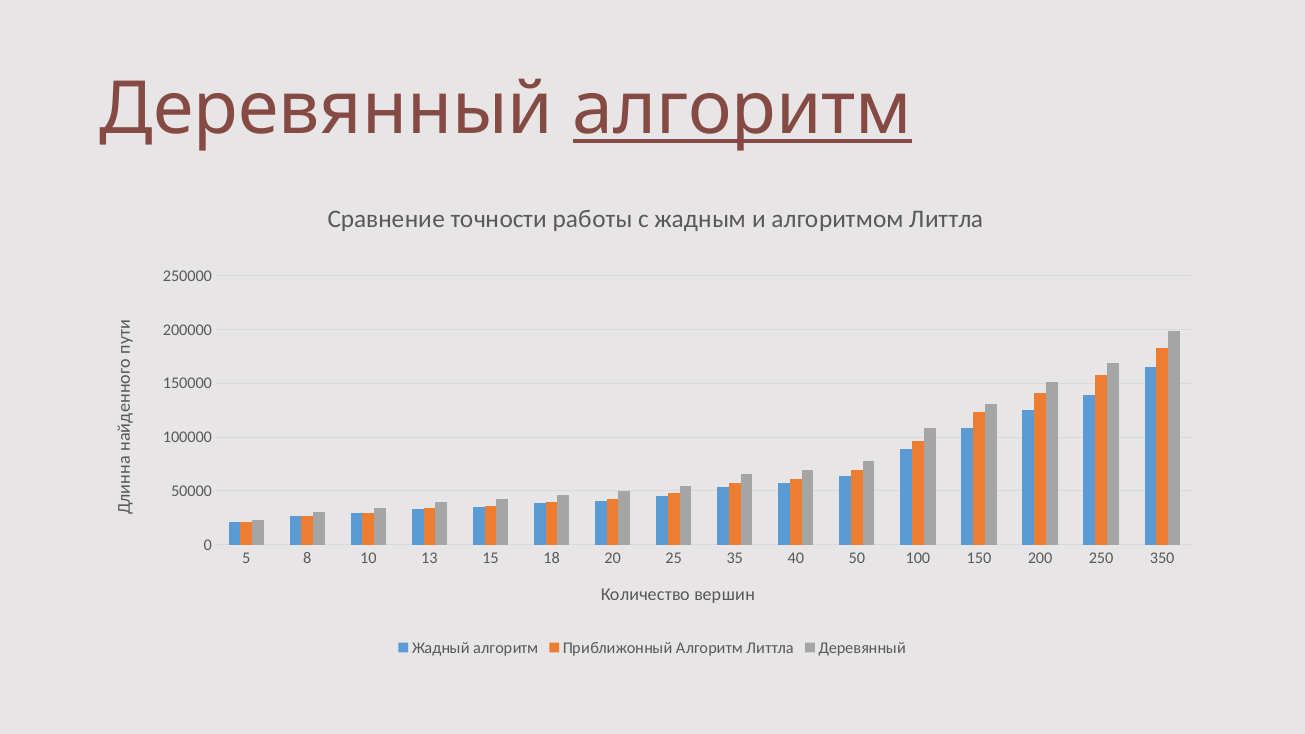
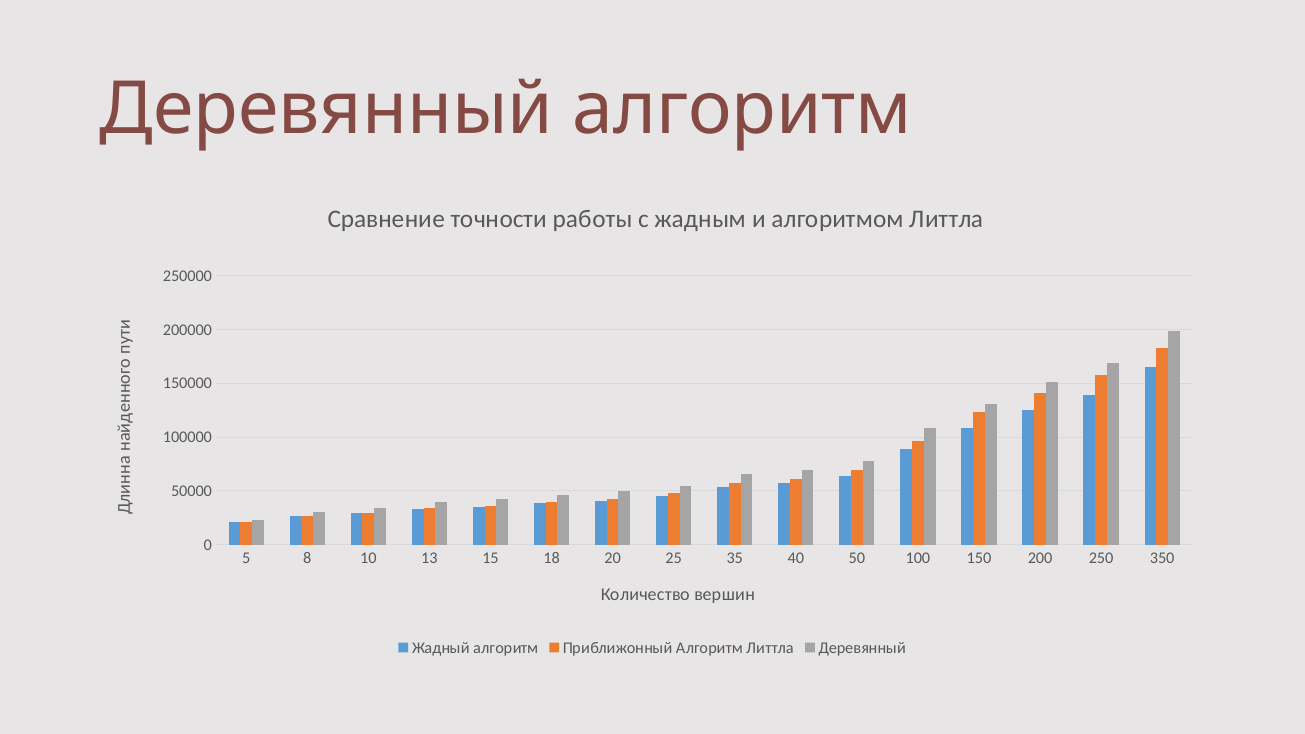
алгоритм at (742, 110) underline: present -> none
